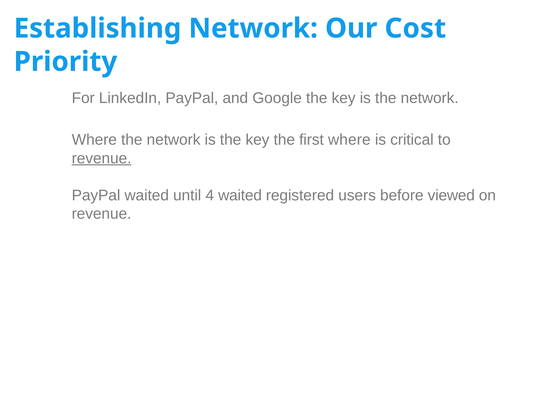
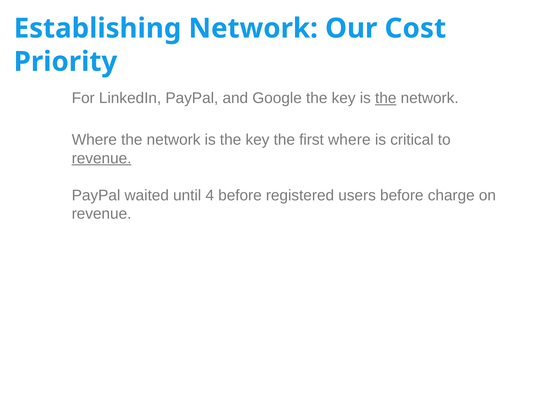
the at (386, 98) underline: none -> present
4 waited: waited -> before
viewed: viewed -> charge
